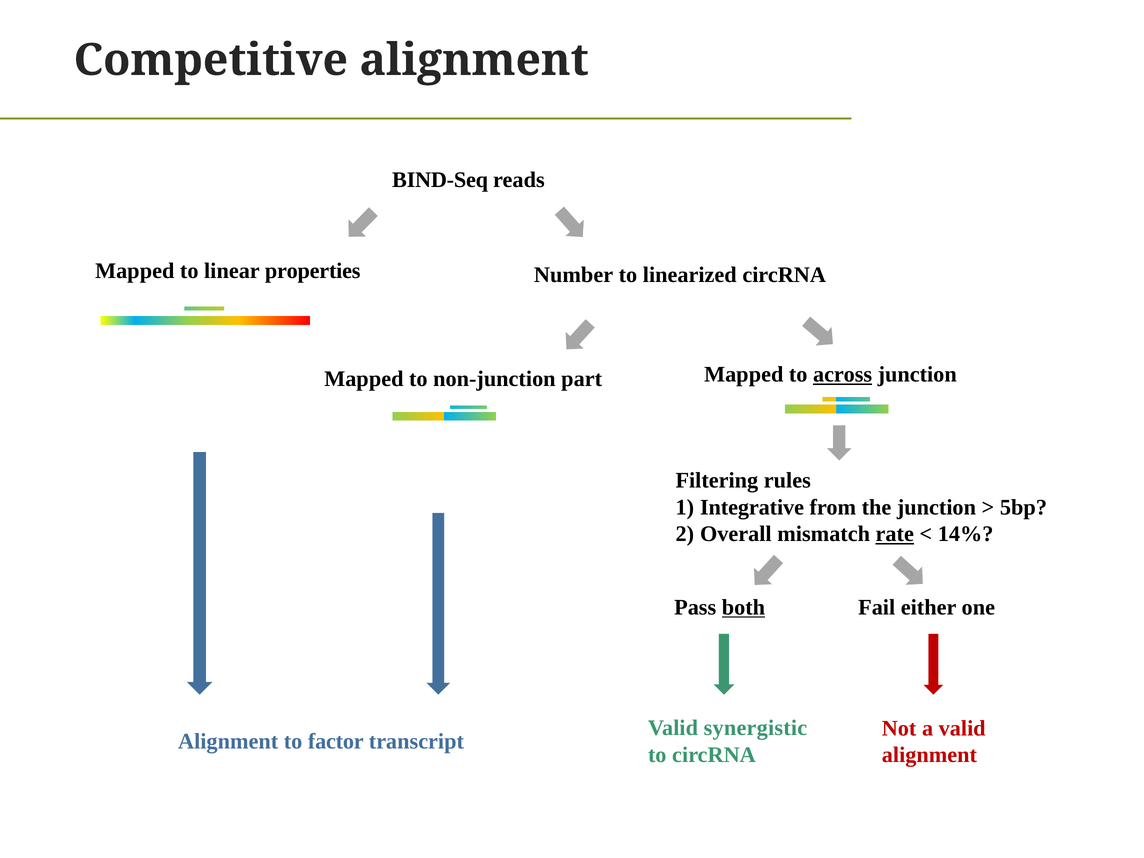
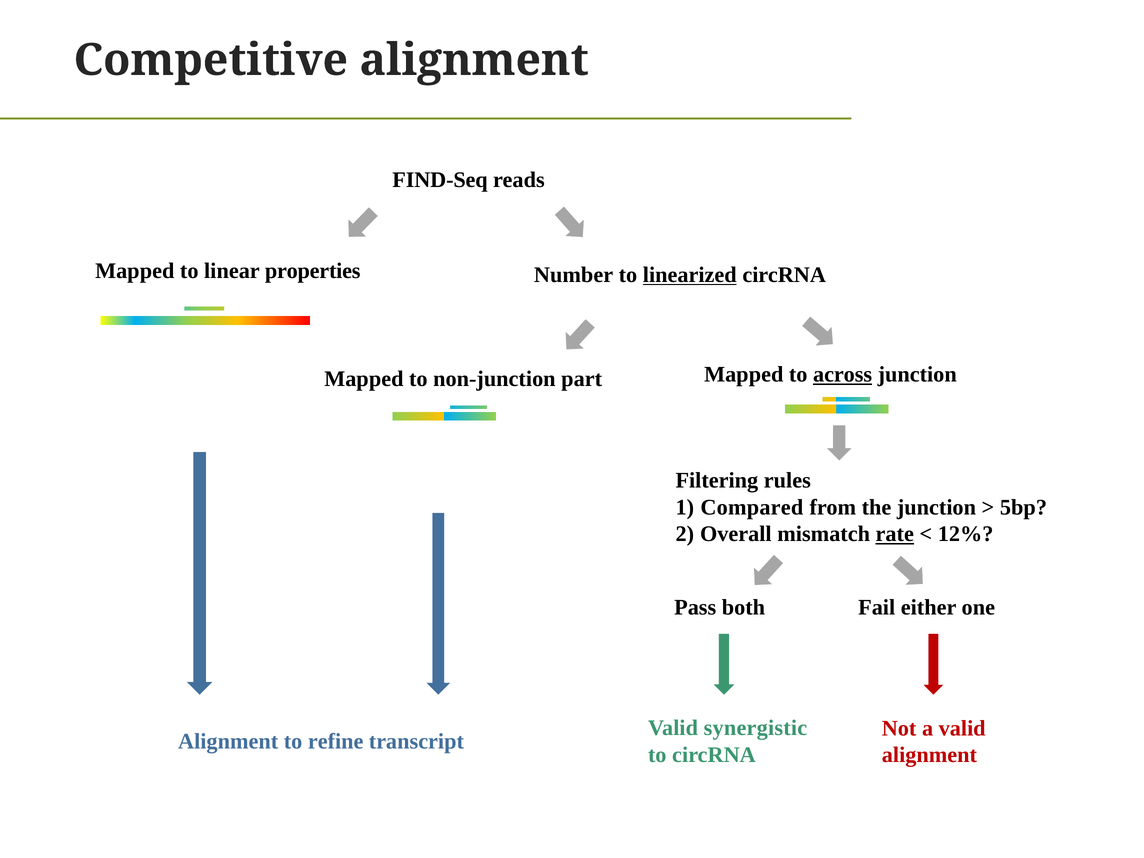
BIND-Seq: BIND-Seq -> FIND-Seq
linearized underline: none -> present
Integrative: Integrative -> Compared
14%: 14% -> 12%
both underline: present -> none
factor: factor -> refine
